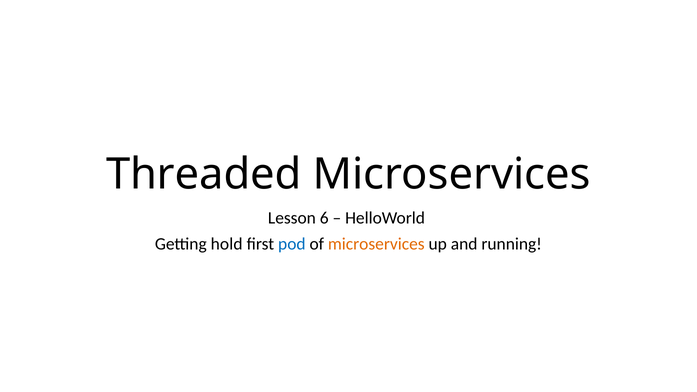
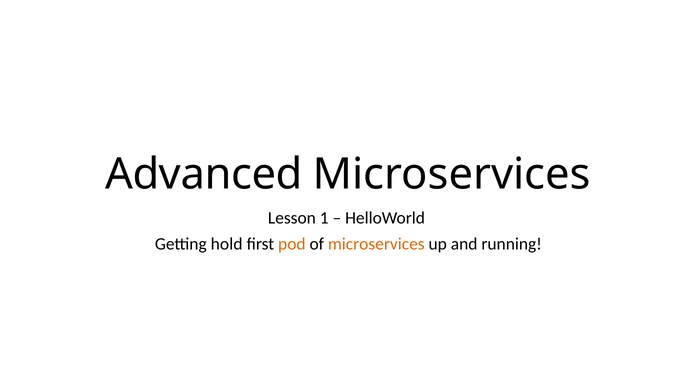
Threaded: Threaded -> Advanced
6: 6 -> 1
pod colour: blue -> orange
